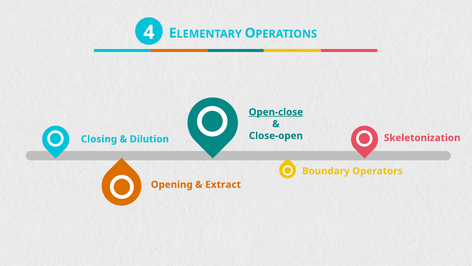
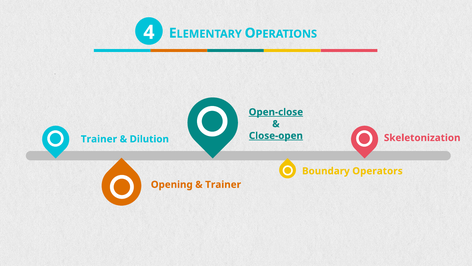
Close-open underline: none -> present
Closing at (99, 139): Closing -> Trainer
Extract at (223, 184): Extract -> Trainer
